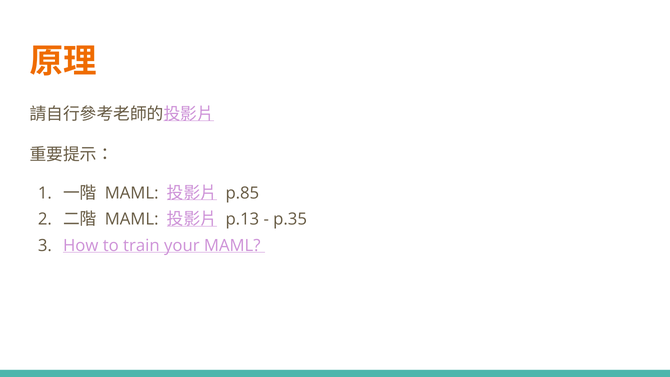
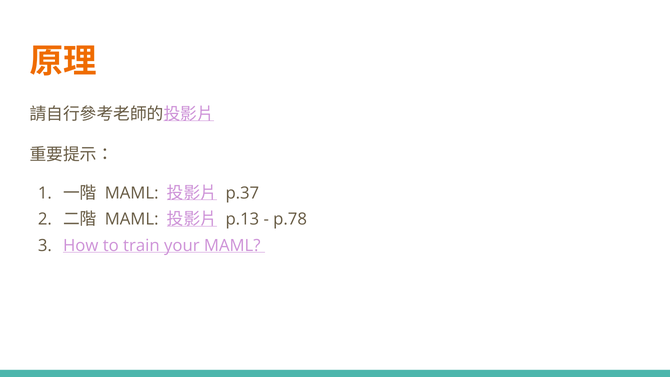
p.85: p.85 -> p.37
p.35: p.35 -> p.78
